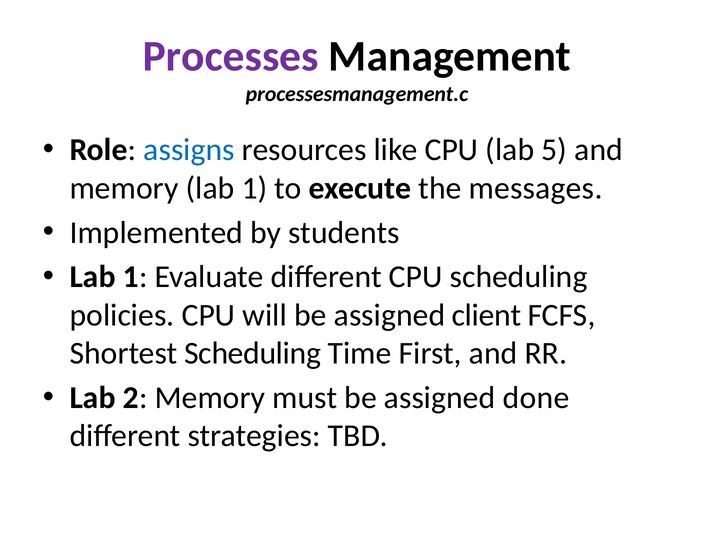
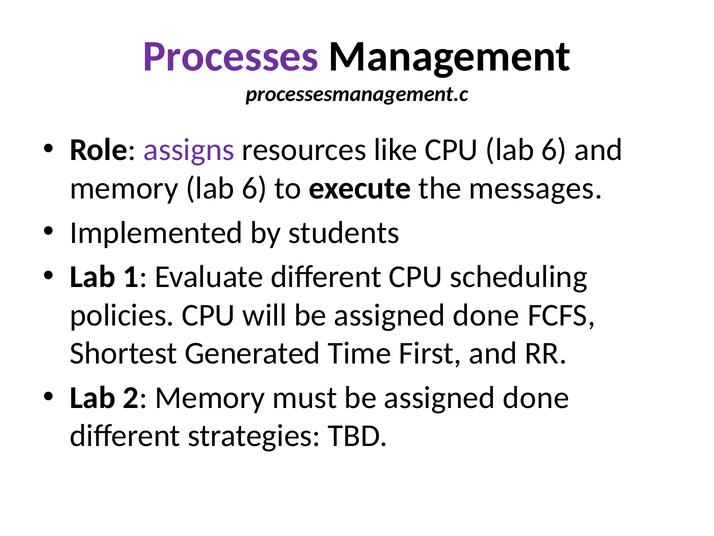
assigns colour: blue -> purple
CPU lab 5: 5 -> 6
memory lab 1: 1 -> 6
will be assigned client: client -> done
Shortest Scheduling: Scheduling -> Generated
